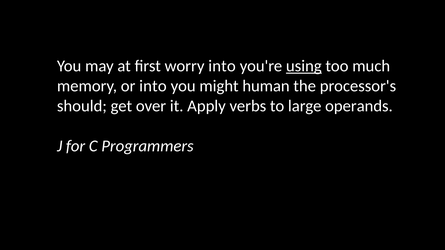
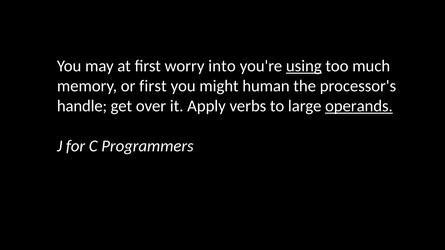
or into: into -> first
should: should -> handle
operands underline: none -> present
